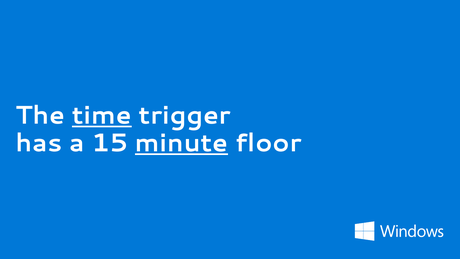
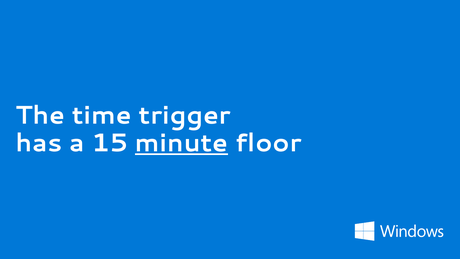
time underline: present -> none
